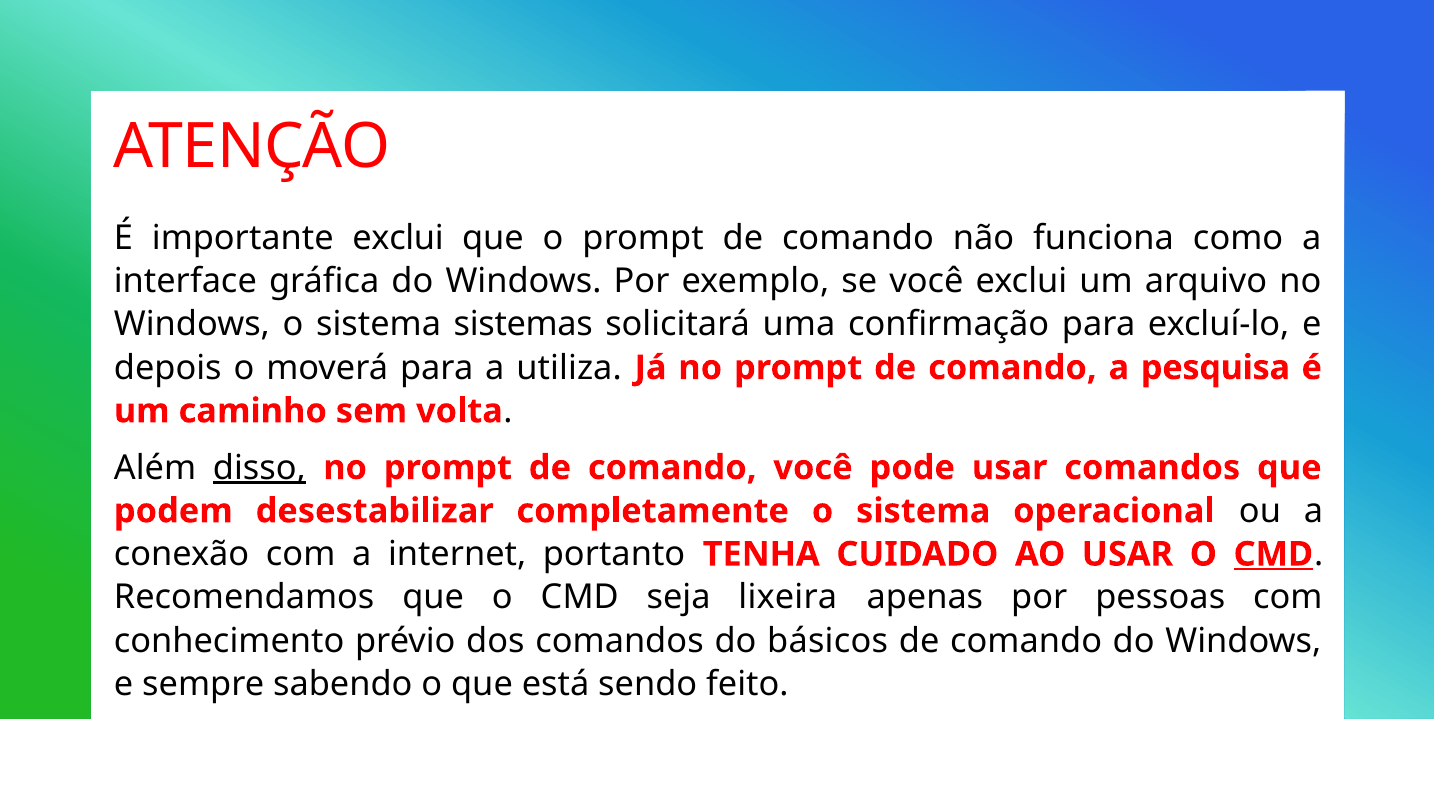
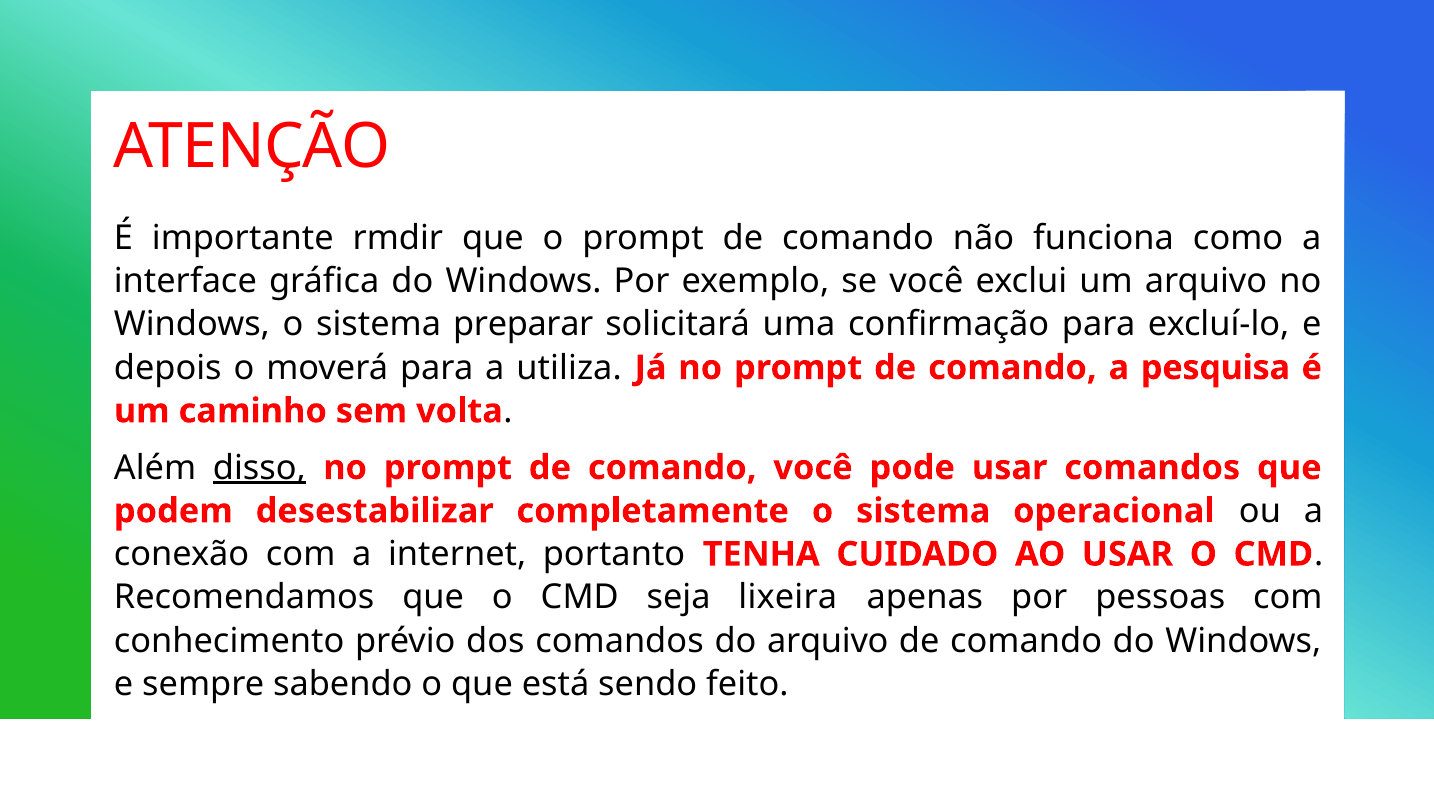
importante exclui: exclui -> rmdir
sistemas: sistemas -> preparar
CMD at (1273, 554) underline: present -> none
do básicos: básicos -> arquivo
